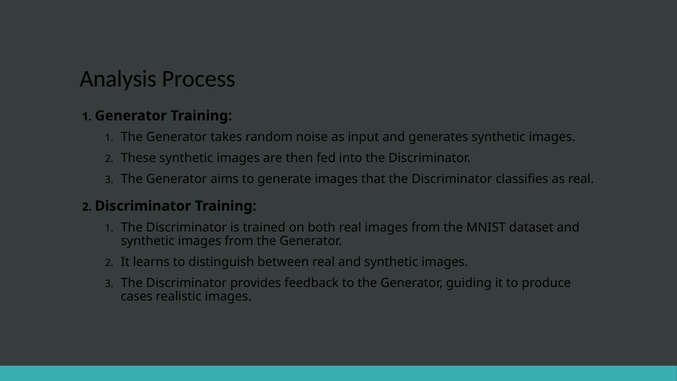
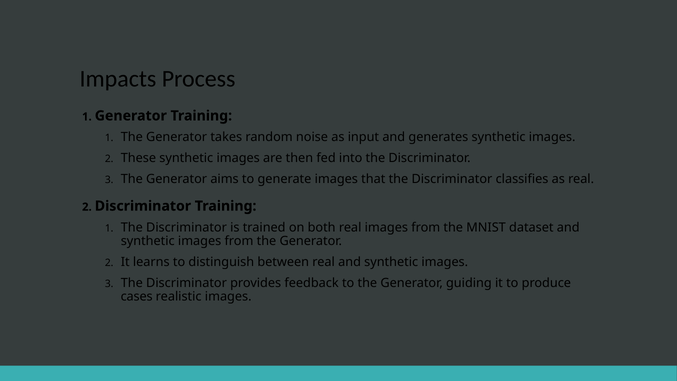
Analysis: Analysis -> Impacts
